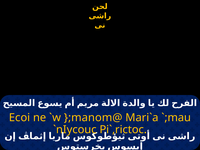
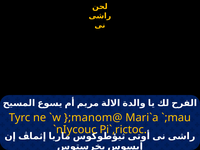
Ecoi: Ecoi -> Tyrc
